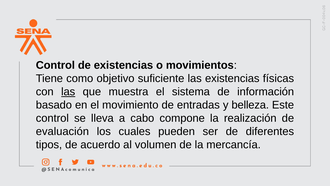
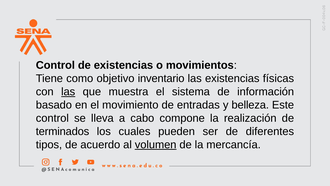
suficiente: suficiente -> inventario
evaluación: evaluación -> terminados
volumen underline: none -> present
